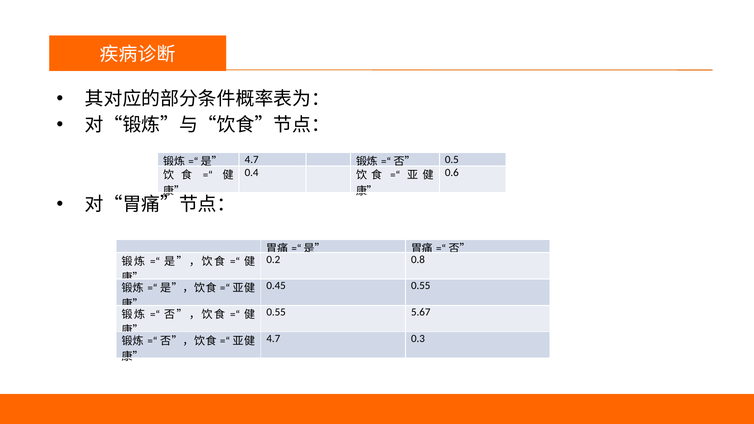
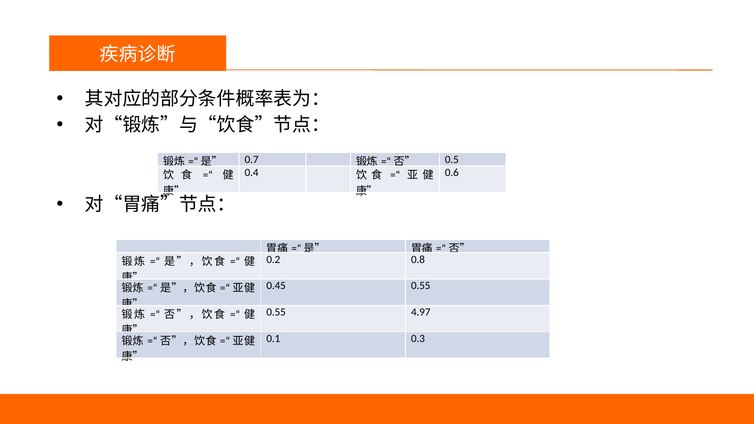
4.7 at (252, 160): 4.7 -> 0.7
5.67: 5.67 -> 4.97
4.7 at (273, 339): 4.7 -> 0.1
